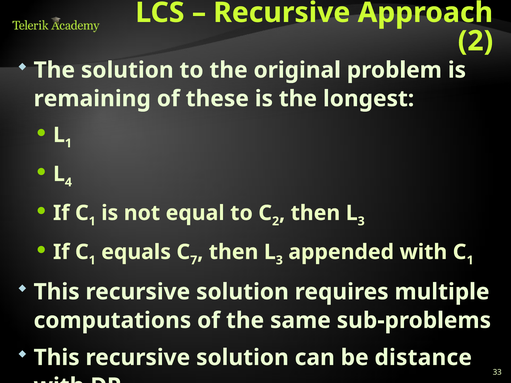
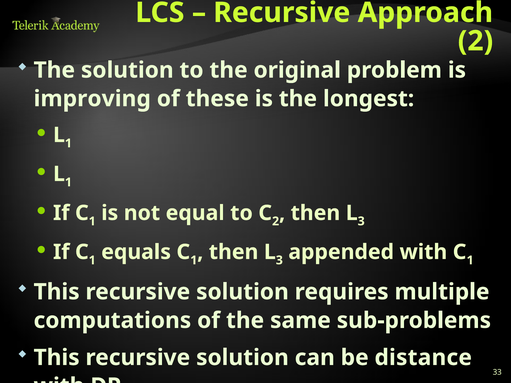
remaining: remaining -> improving
4 at (68, 182): 4 -> 1
7 at (194, 260): 7 -> 1
